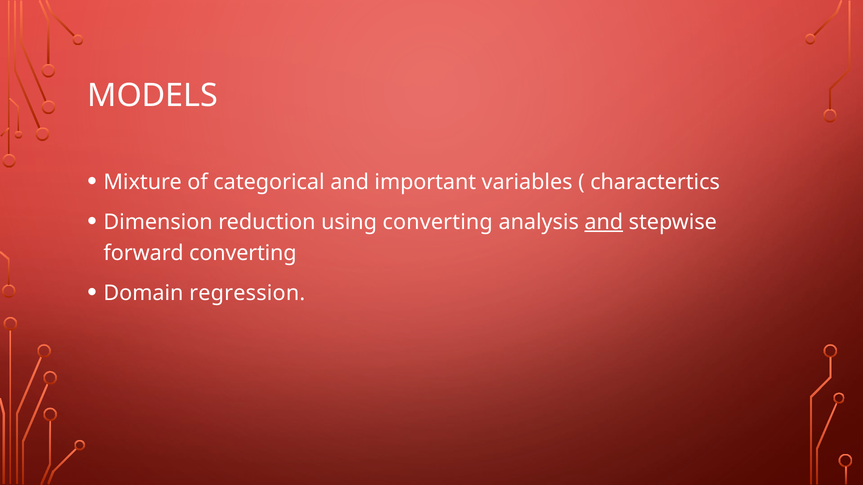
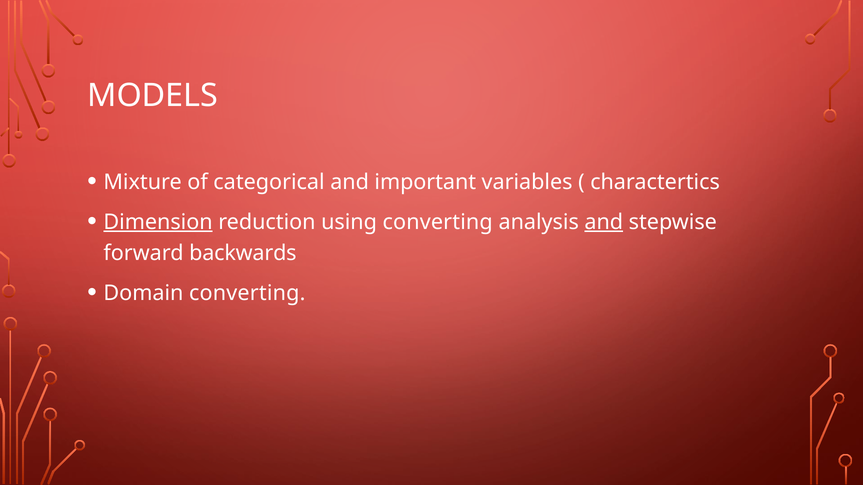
Dimension underline: none -> present
forward converting: converting -> backwards
Domain regression: regression -> converting
